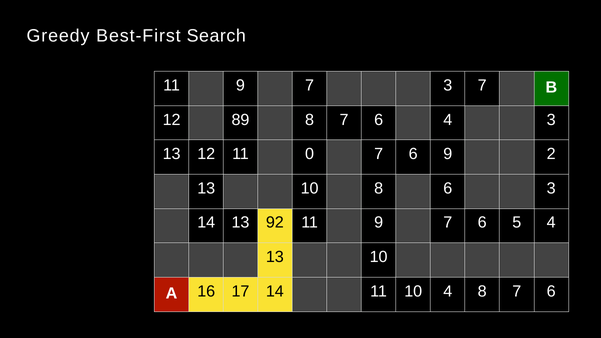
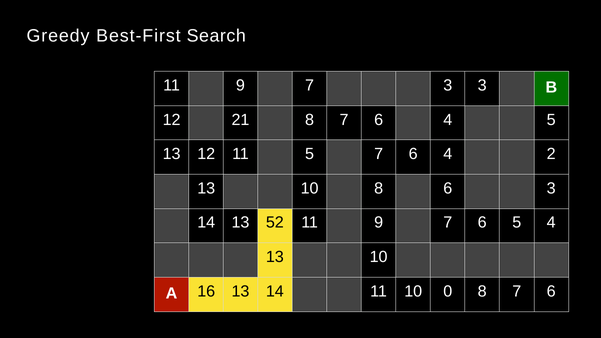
3 7: 7 -> 3
89: 89 -> 21
4 3: 3 -> 5
11 0: 0 -> 5
9 at (448, 154): 9 -> 4
92: 92 -> 52
16 17: 17 -> 13
10 4: 4 -> 0
